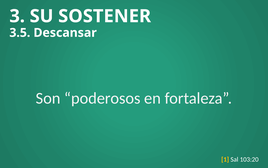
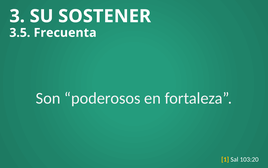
Descansar: Descansar -> Frecuenta
